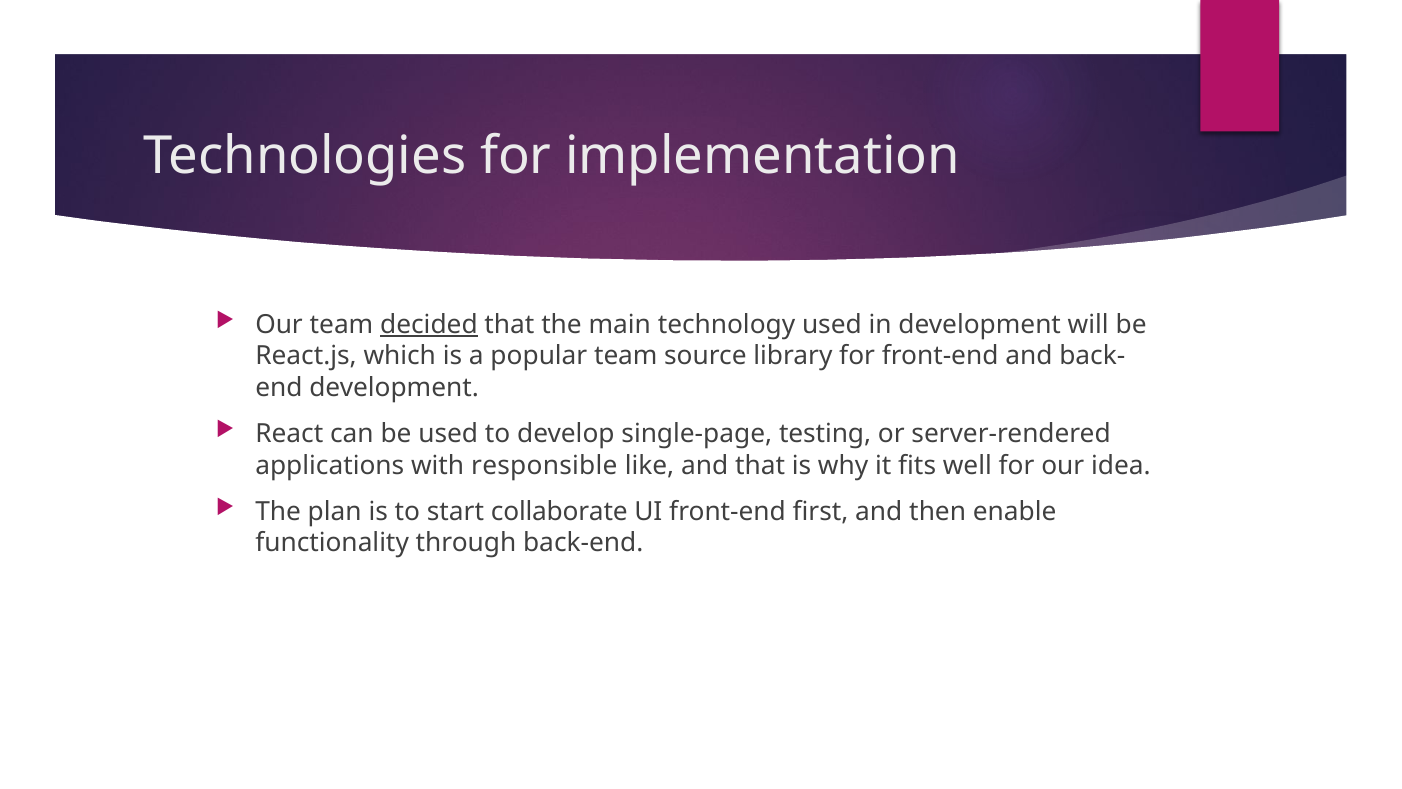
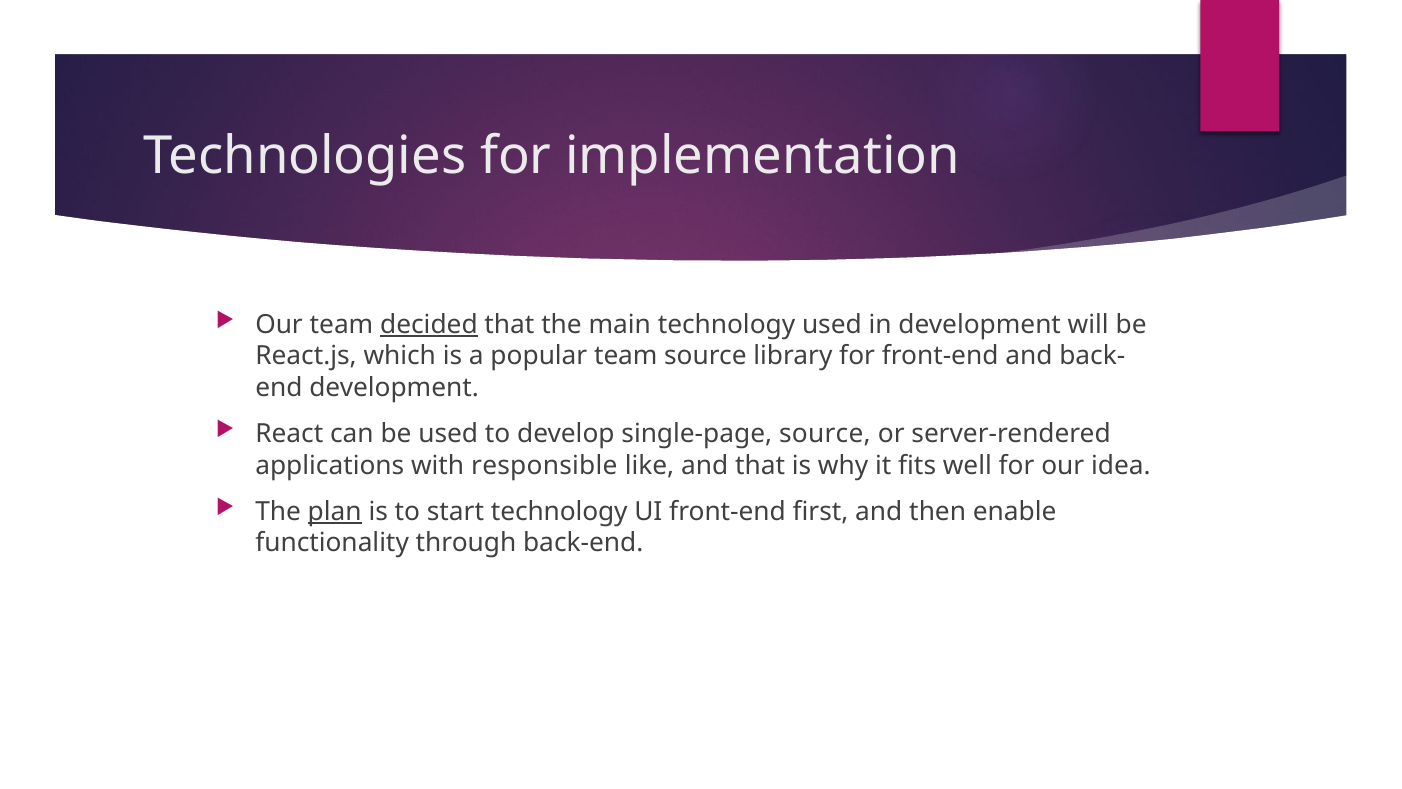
single-page testing: testing -> source
plan underline: none -> present
start collaborate: collaborate -> technology
